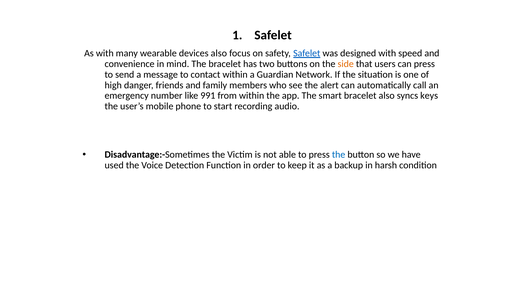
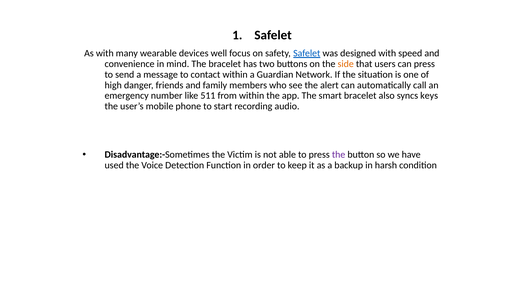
devices also: also -> well
991: 991 -> 511
the at (339, 154) colour: blue -> purple
